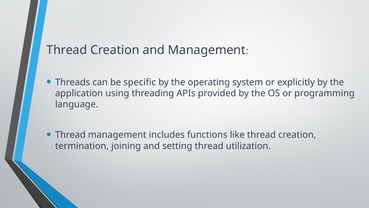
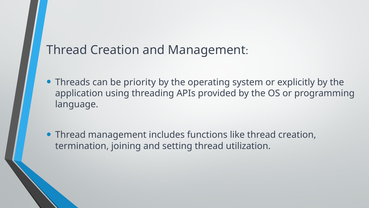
specific: specific -> priority
